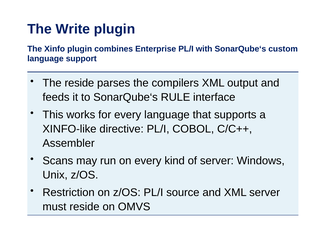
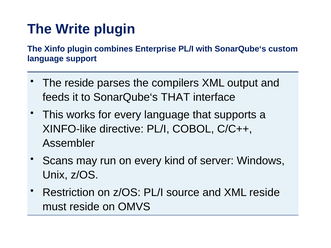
SonarQube‘s RULE: RULE -> THAT
XML server: server -> reside
